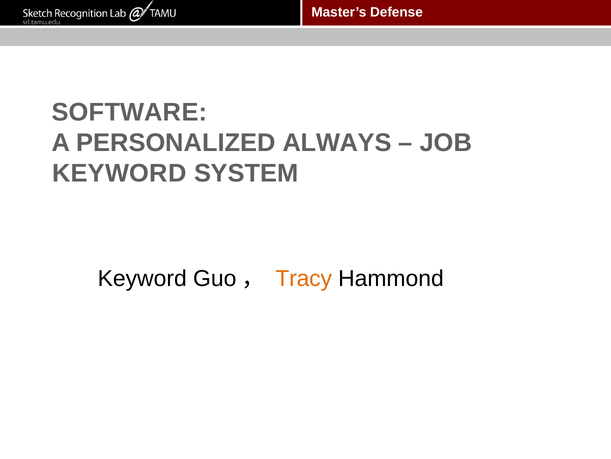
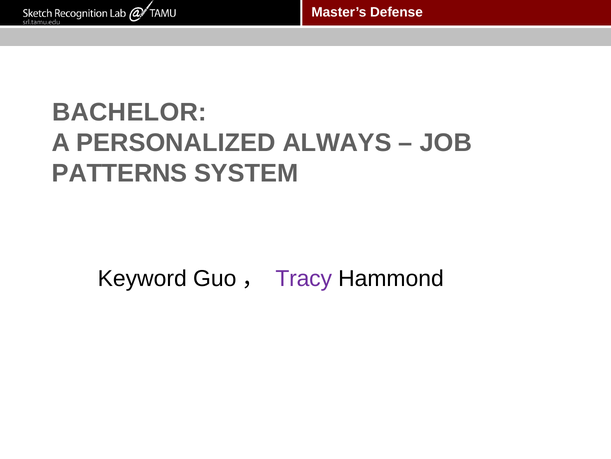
SOFTWARE: SOFTWARE -> BACHELOR
KEYWORD at (119, 173): KEYWORD -> PATTERNS
Tracy colour: orange -> purple
